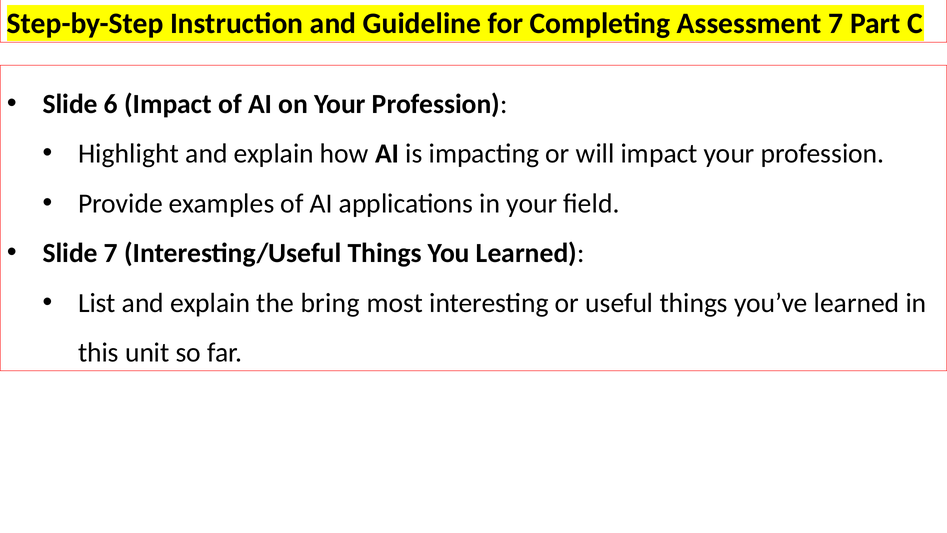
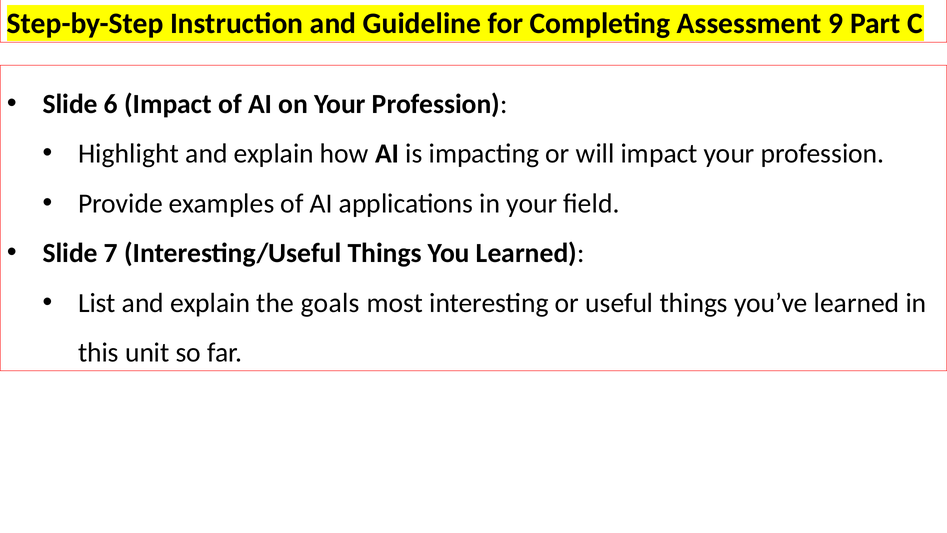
Assessment 7: 7 -> 9
bring: bring -> goals
